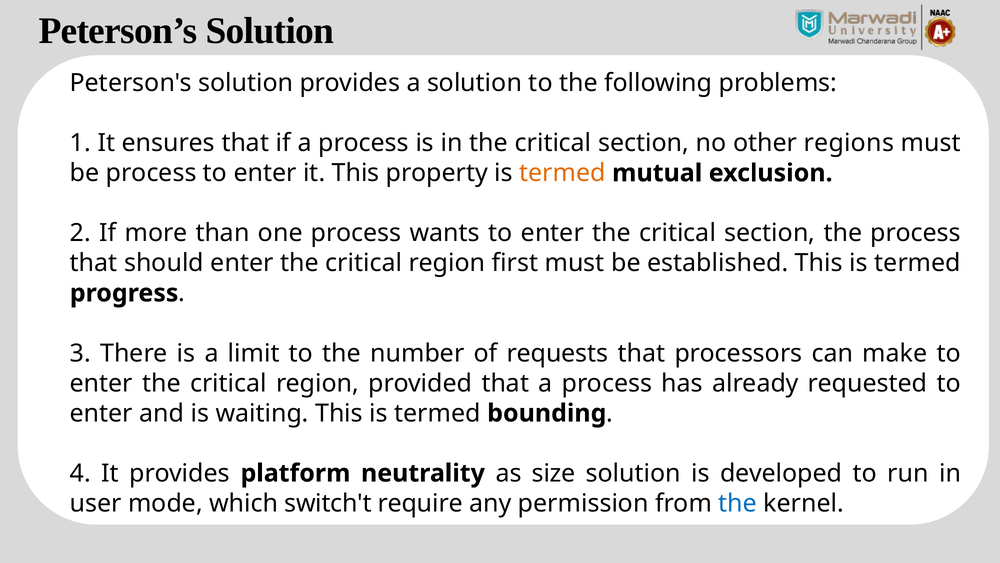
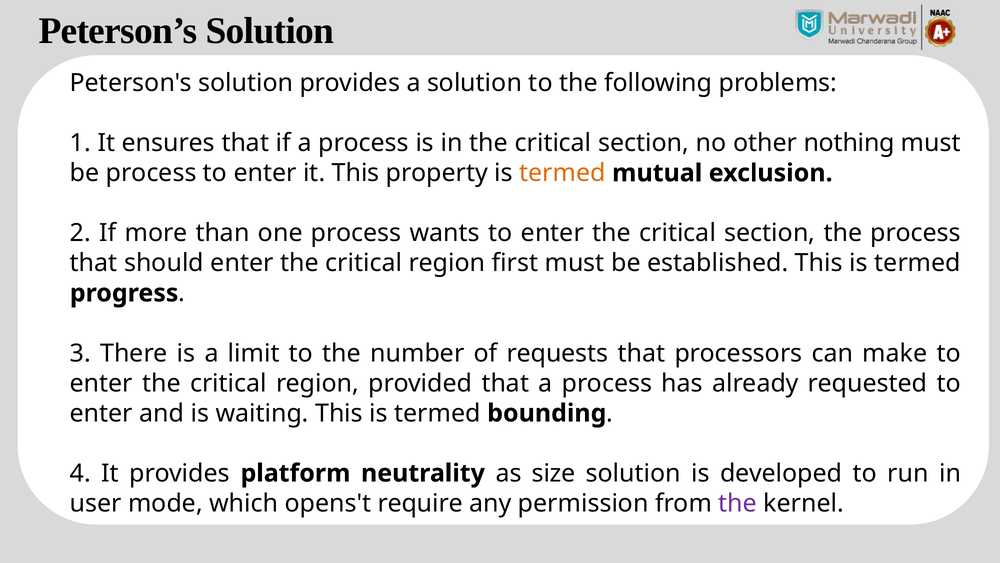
regions: regions -> nothing
switch't: switch't -> opens't
the at (738, 503) colour: blue -> purple
